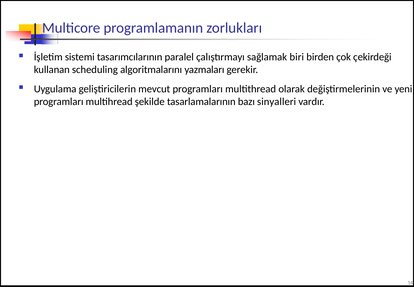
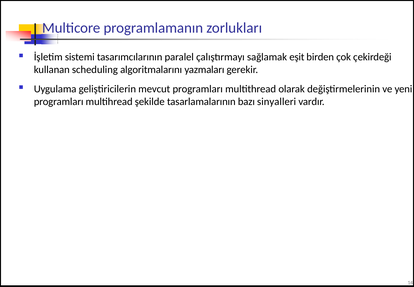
biri: biri -> eşit
